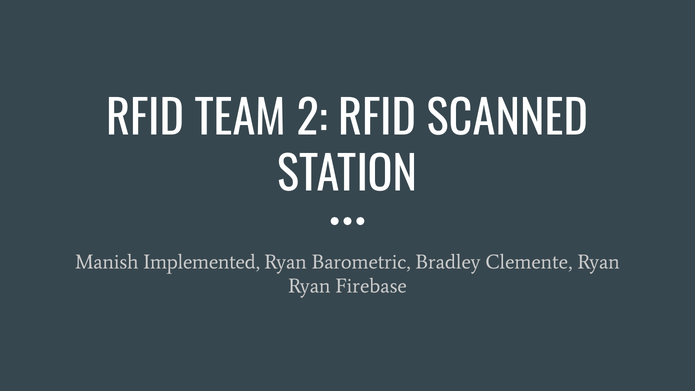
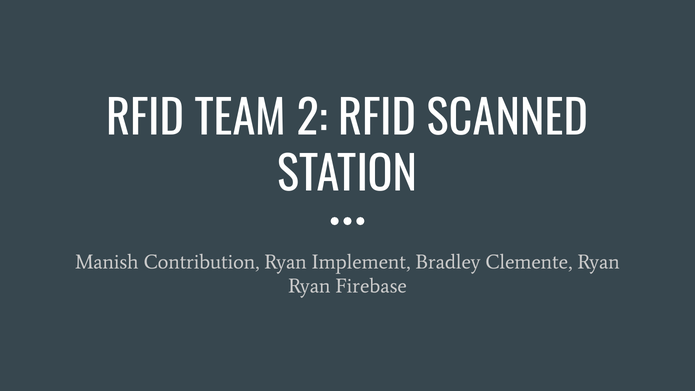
Implemented: Implemented -> Contribution
Barometric: Barometric -> Implement
